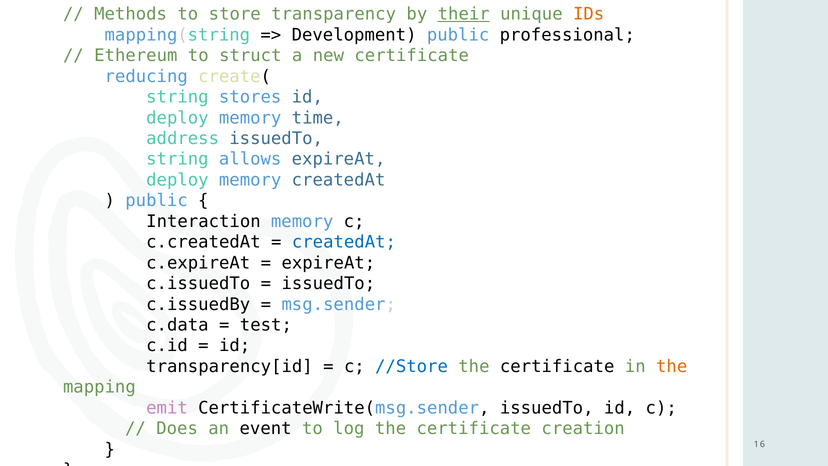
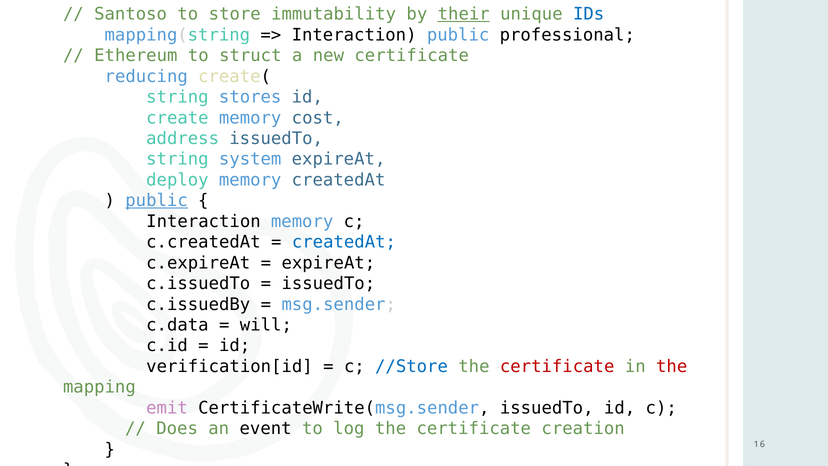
Methods: Methods -> Santoso
transparency: transparency -> immutability
IDs colour: orange -> blue
Development at (354, 35): Development -> Interaction
deploy at (177, 118): deploy -> create
time: time -> cost
allows: allows -> system
public at (157, 201) underline: none -> present
test: test -> will
transparency[id: transparency[id -> verification[id
certificate at (557, 366) colour: black -> red
the at (672, 366) colour: orange -> red
